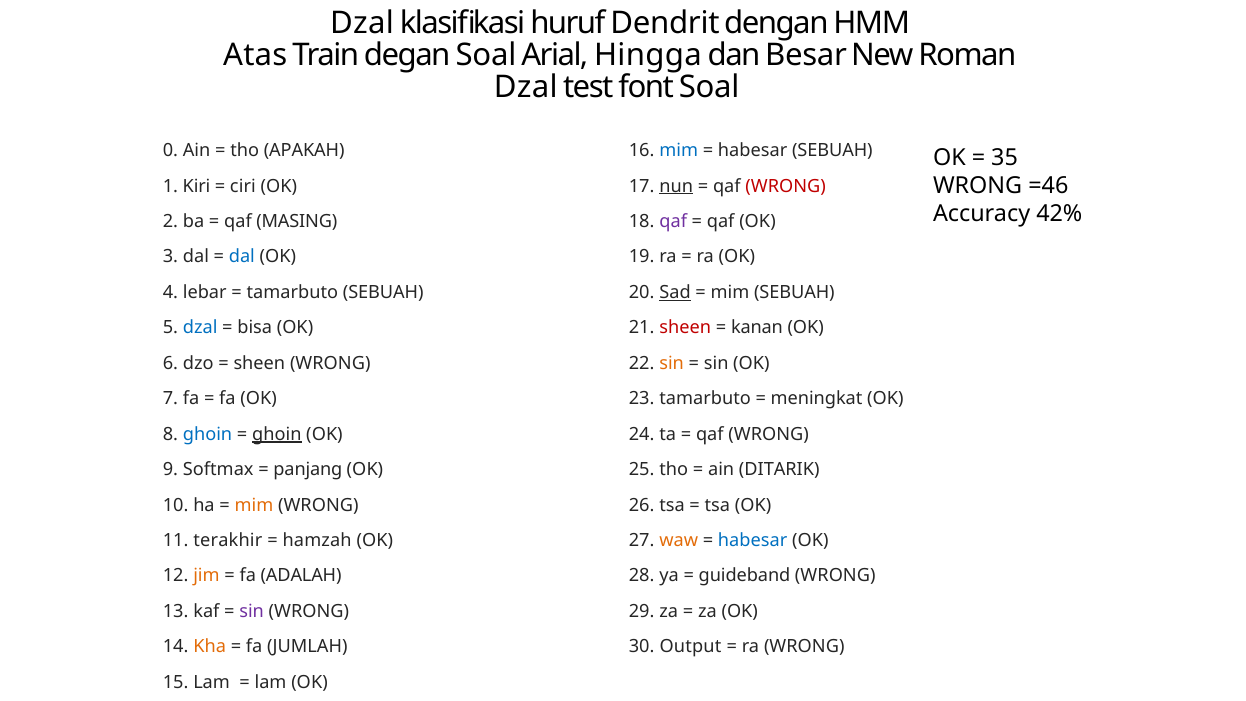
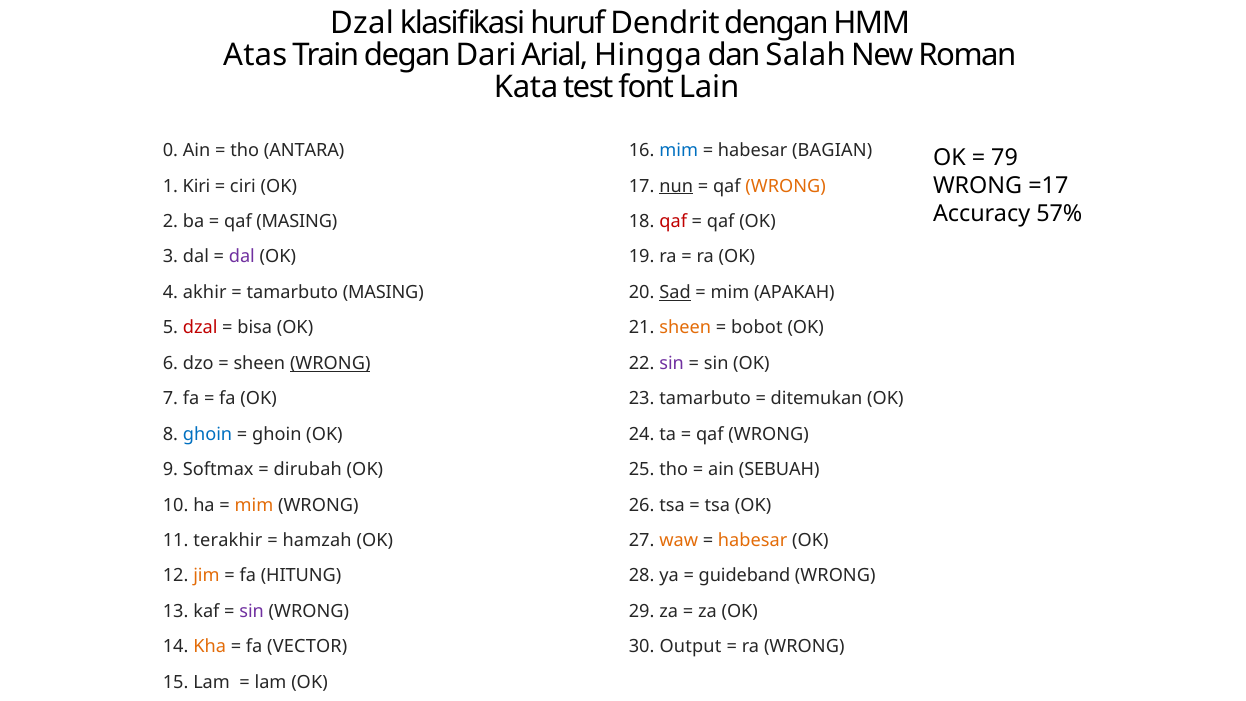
degan Soal: Soal -> Dari
Besar: Besar -> Salah
Dzal at (526, 87): Dzal -> Kata
font Soal: Soal -> Lain
APAKAH: APAKAH -> ANTARA
habesar SEBUAH: SEBUAH -> BAGIAN
35: 35 -> 79
=46: =46 -> =17
WRONG at (786, 186) colour: red -> orange
42%: 42% -> 57%
qaf at (673, 222) colour: purple -> red
dal at (242, 257) colour: blue -> purple
lebar: lebar -> akhir
tamarbuto SEBUAH: SEBUAH -> MASING
mim SEBUAH: SEBUAH -> APAKAH
dzal at (200, 328) colour: blue -> red
sheen at (685, 328) colour: red -> orange
kanan: kanan -> bobot
WRONG at (330, 363) underline: none -> present
sin at (672, 363) colour: orange -> purple
meningkat: meningkat -> ditemukan
ghoin at (277, 434) underline: present -> none
panjang: panjang -> dirubah
DITARIK: DITARIK -> SEBUAH
habesar at (753, 540) colour: blue -> orange
ADALAH: ADALAH -> HITUNG
JUMLAH: JUMLAH -> VECTOR
